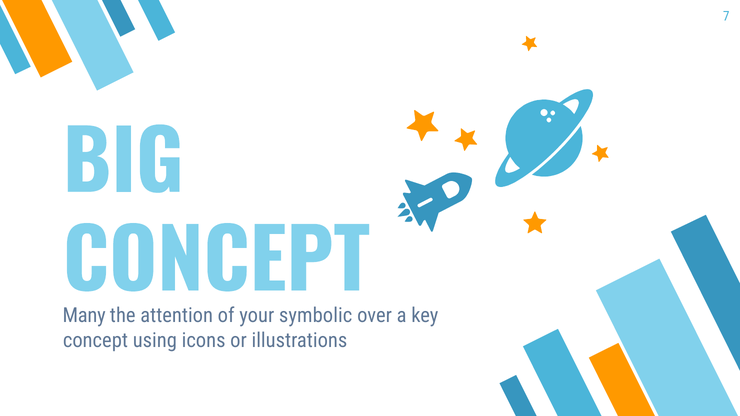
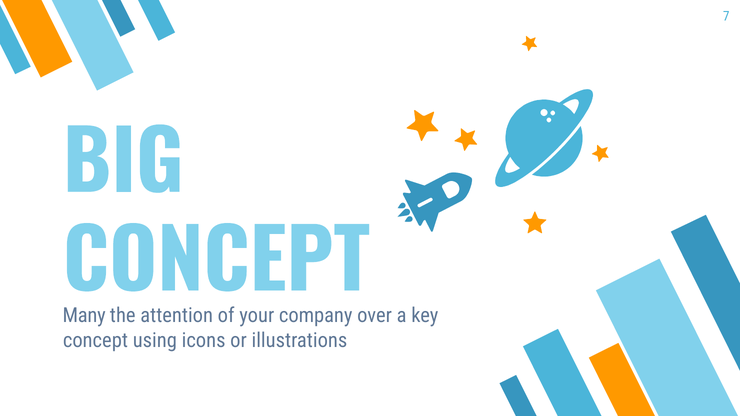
symbolic: symbolic -> company
